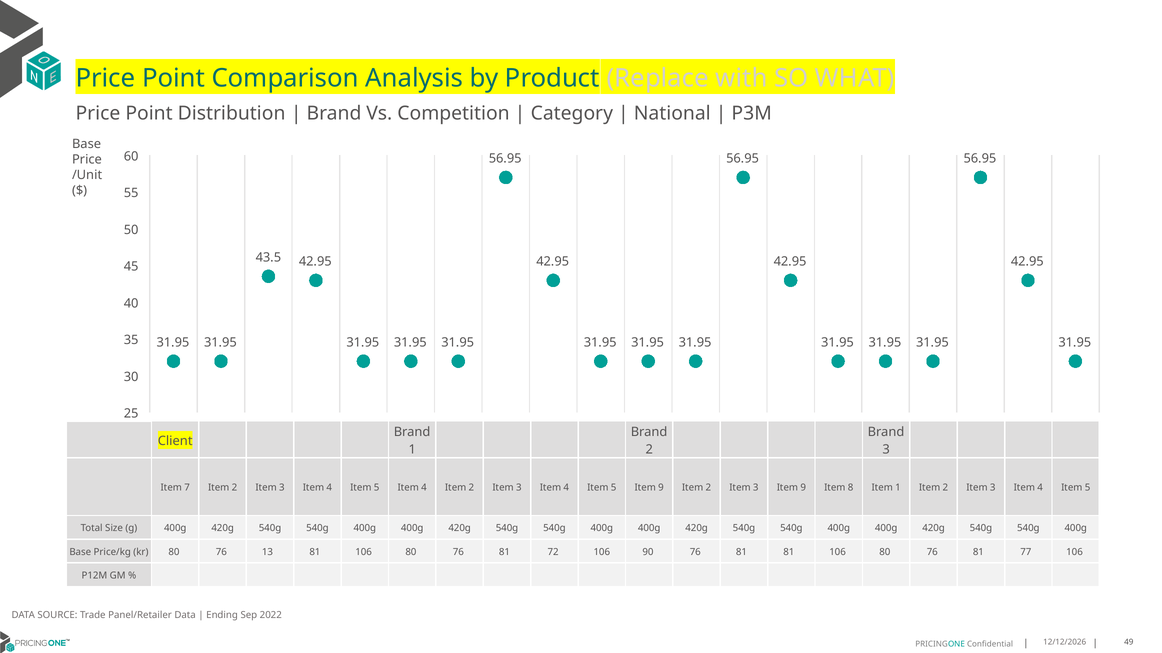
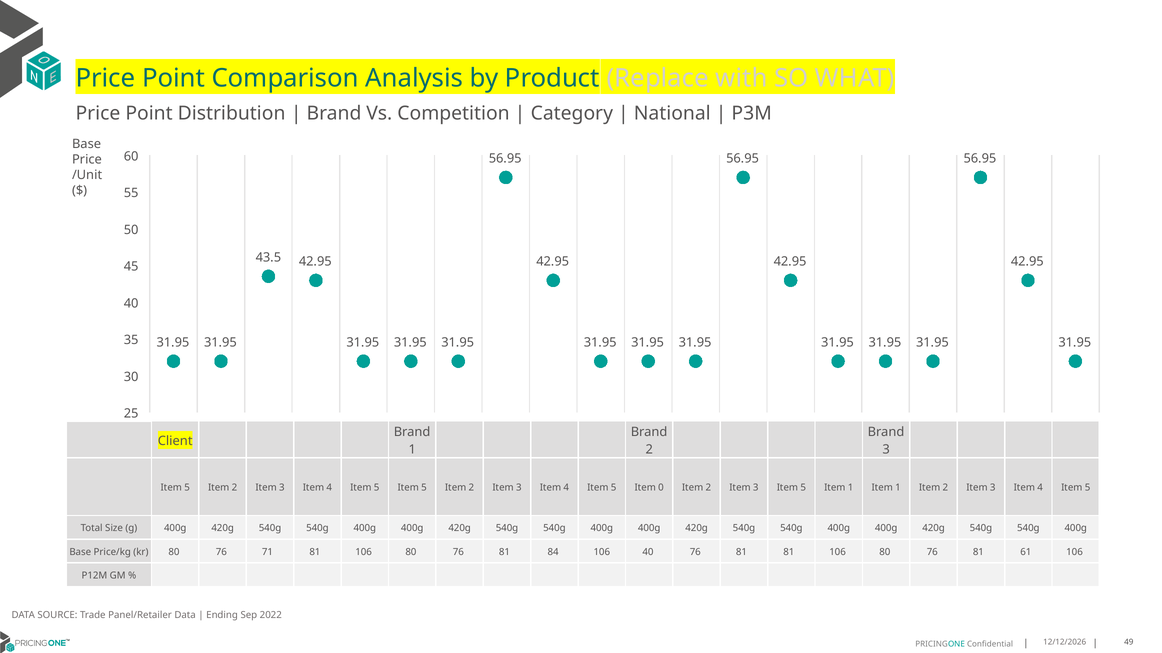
7 at (187, 488): 7 -> 5
5 Item 4: 4 -> 5
5 Item 9: 9 -> 0
Item 3 Item 9: 9 -> 5
8 at (851, 488): 8 -> 1
13: 13 -> 71
72: 72 -> 84
106 90: 90 -> 40
77: 77 -> 61
